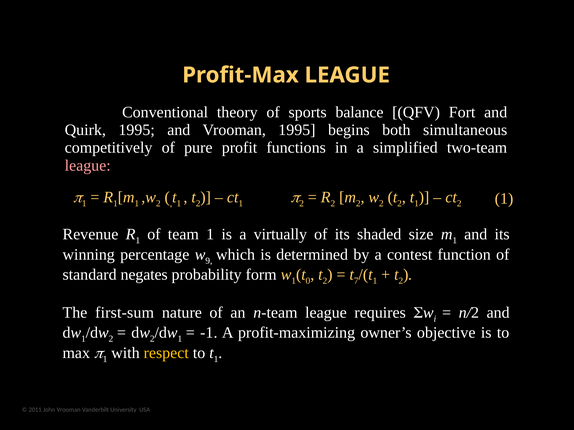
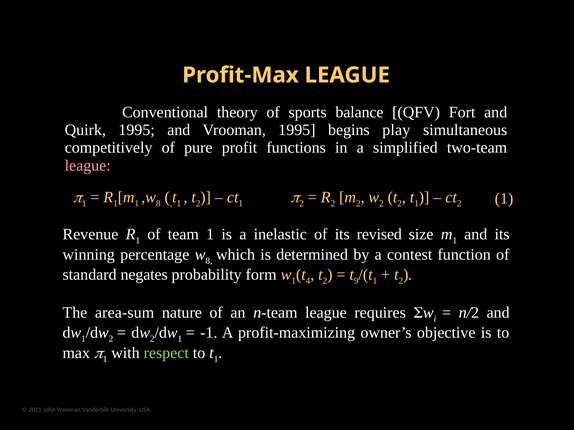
both: both -> play
2 at (158, 204): 2 -> 8
virtually: virtually -> inelastic
shaded: shaded -> revised
9 at (209, 261): 9 -> 8
0: 0 -> 4
7: 7 -> 9
first-sum: first-sum -> area-sum
respect colour: yellow -> light green
